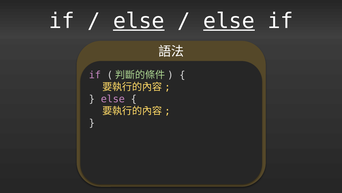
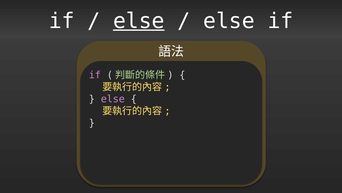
else at (229, 21) underline: present -> none
